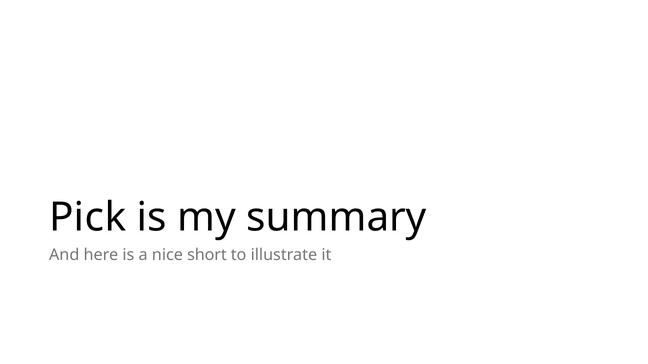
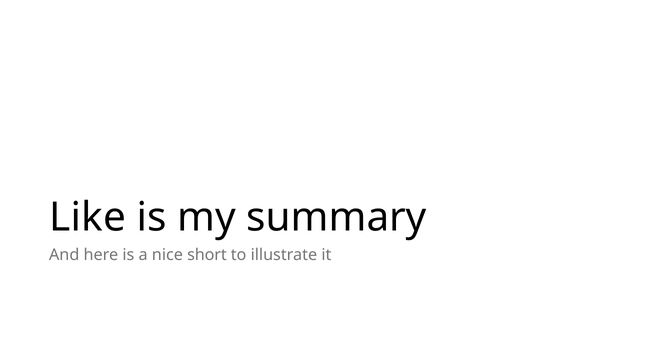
Pick: Pick -> Like
